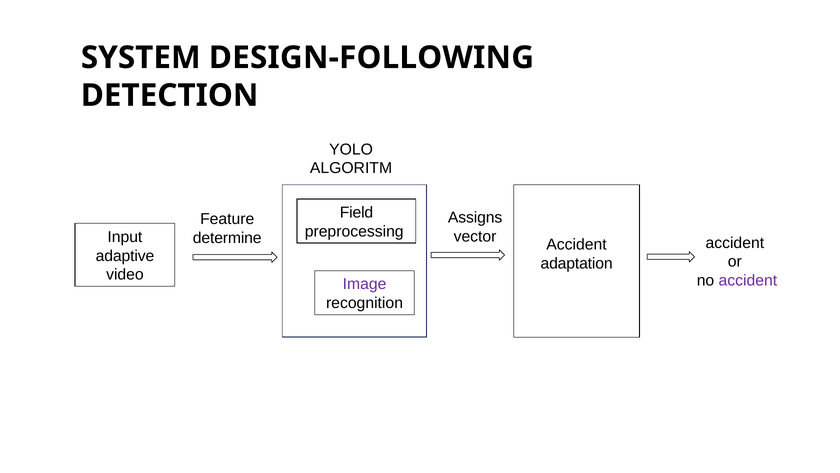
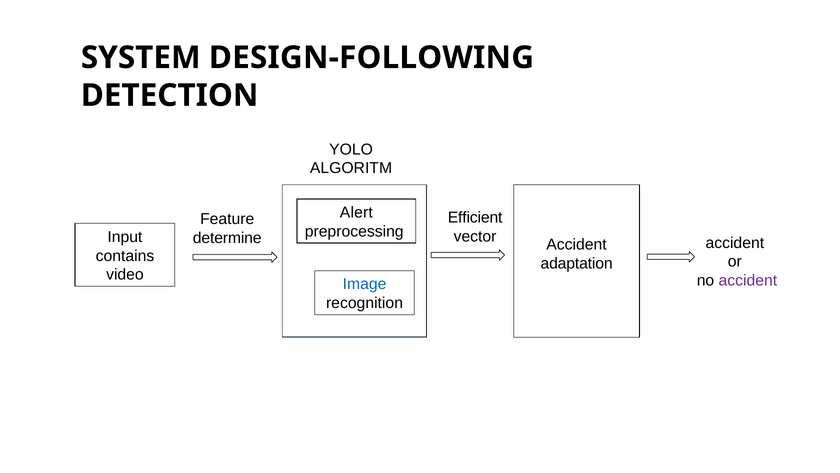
Field: Field -> Alert
Assigns: Assigns -> Efficient
adaptive: adaptive -> contains
Image colour: purple -> blue
